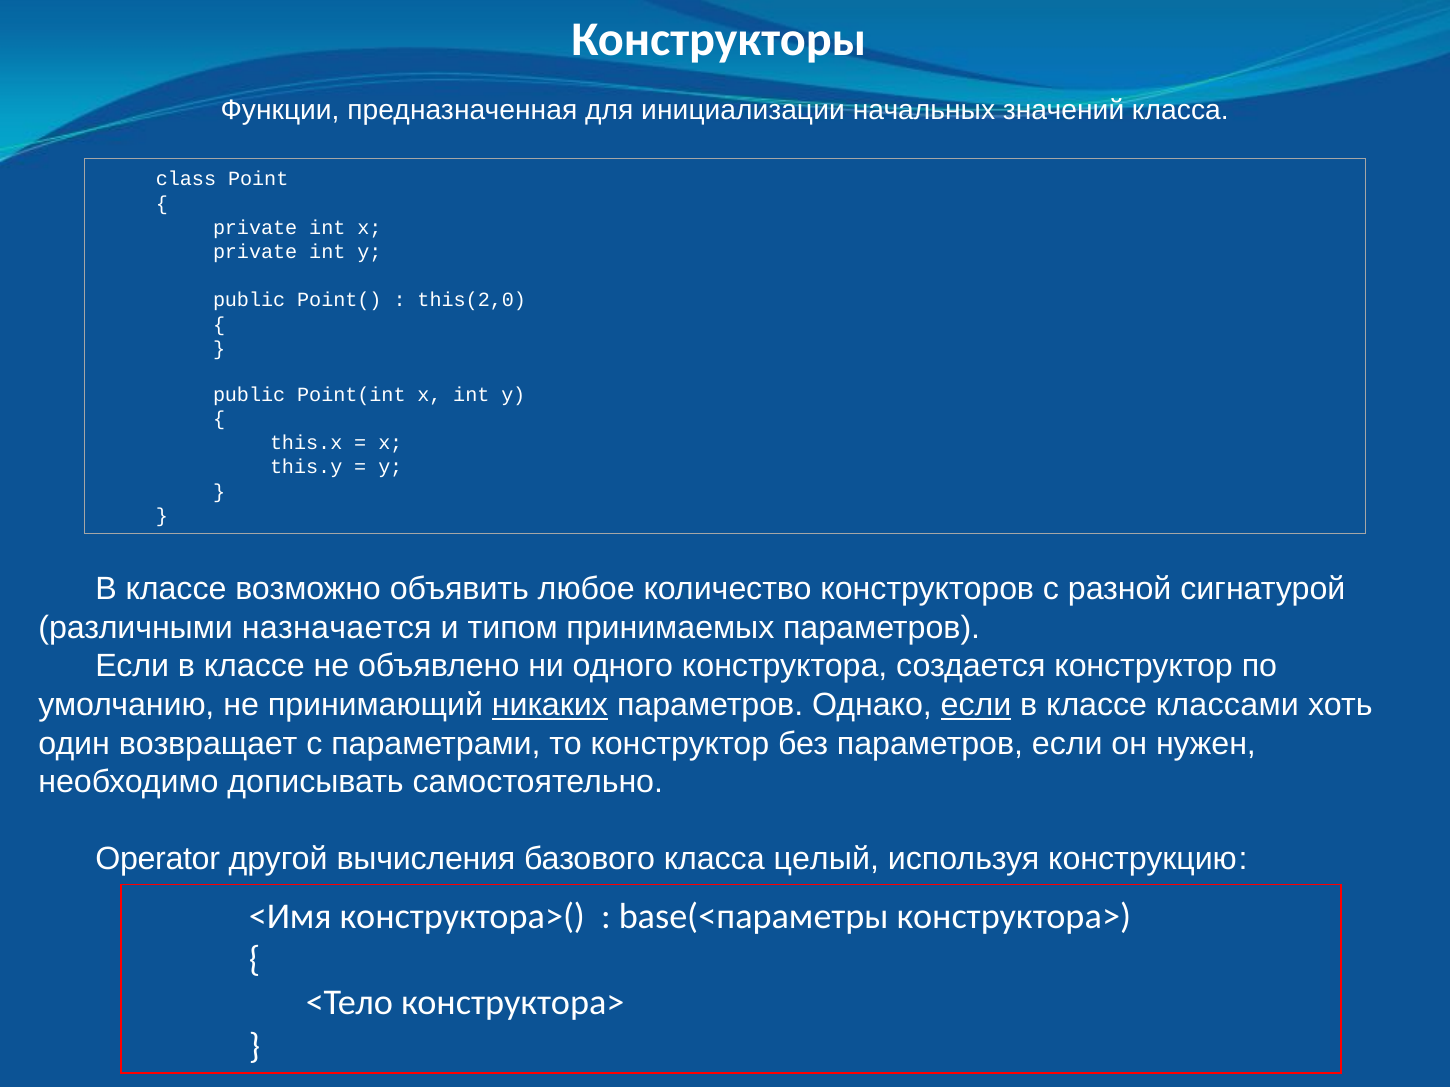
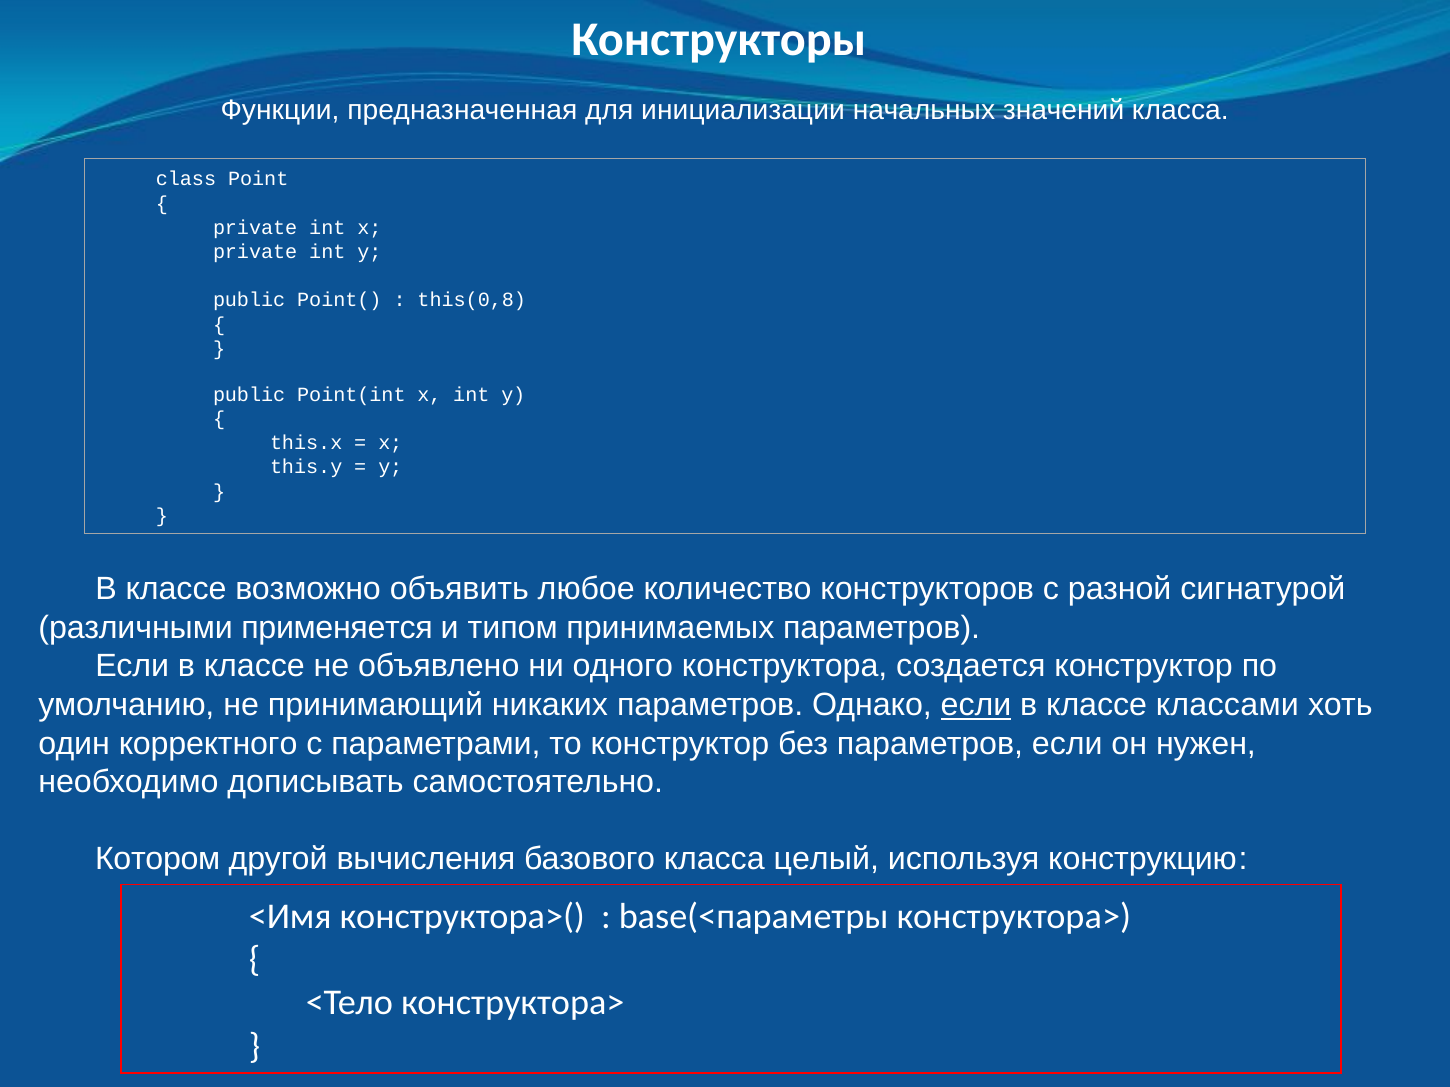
this(2,0: this(2,0 -> this(0,8
назначается: назначается -> применяется
никаких underline: present -> none
возвращает: возвращает -> корректного
Operator: Operator -> Котором
